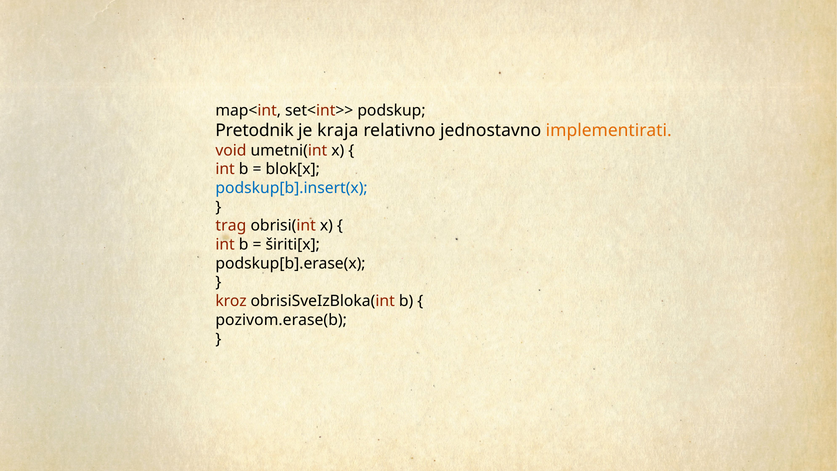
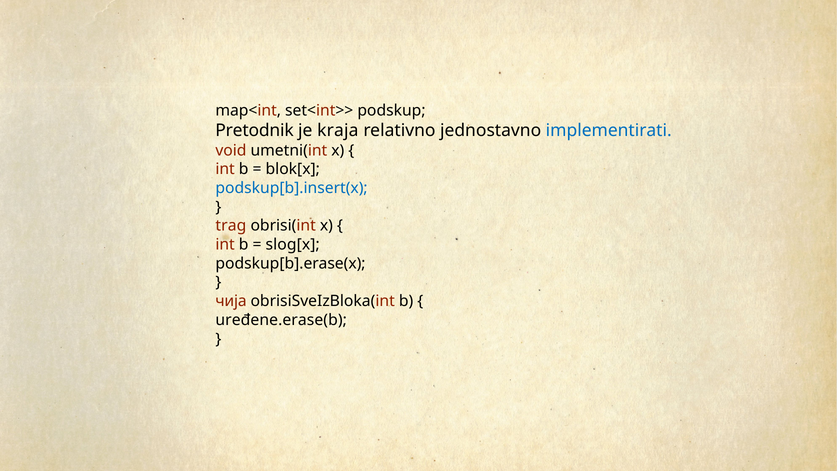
implementirati colour: orange -> blue
širiti[x: širiti[x -> slog[x
kroz: kroz -> чија
pozivom.erase(b: pozivom.erase(b -> uređene.erase(b
